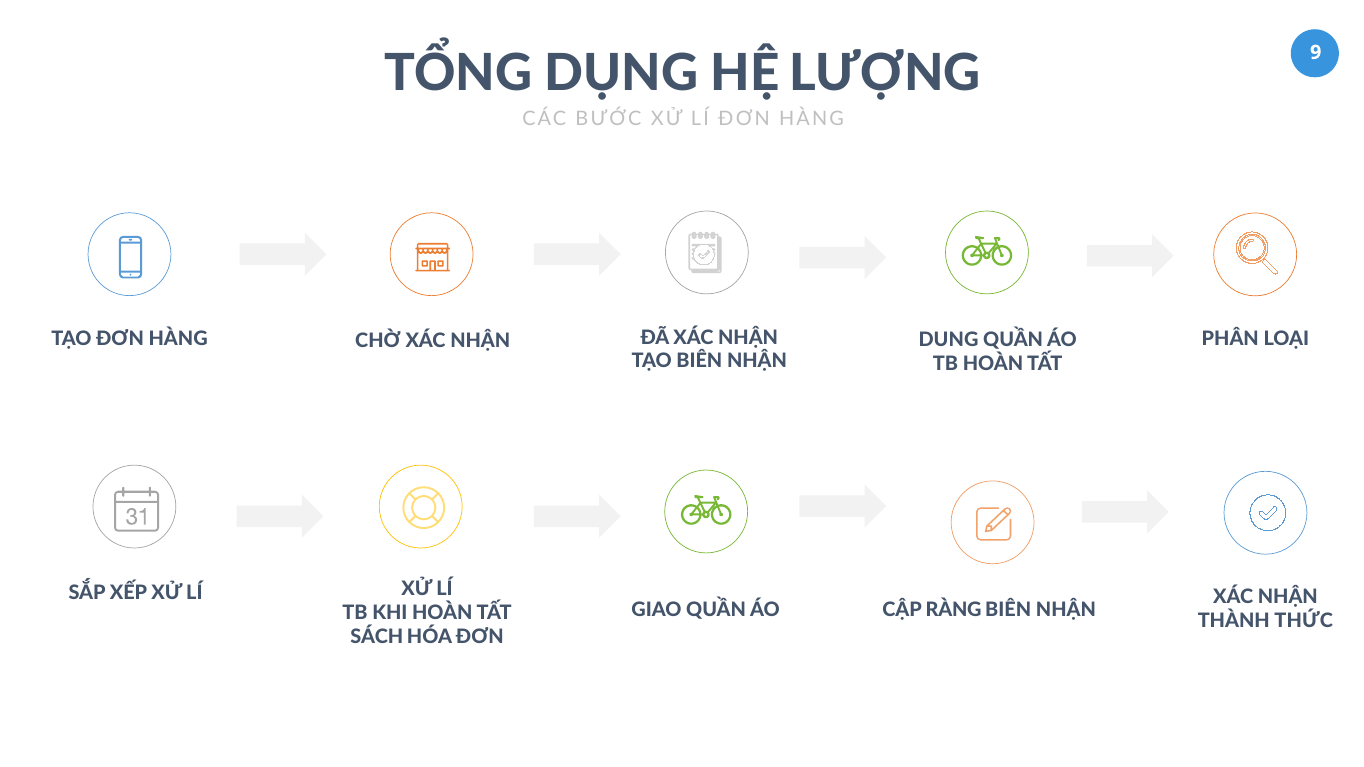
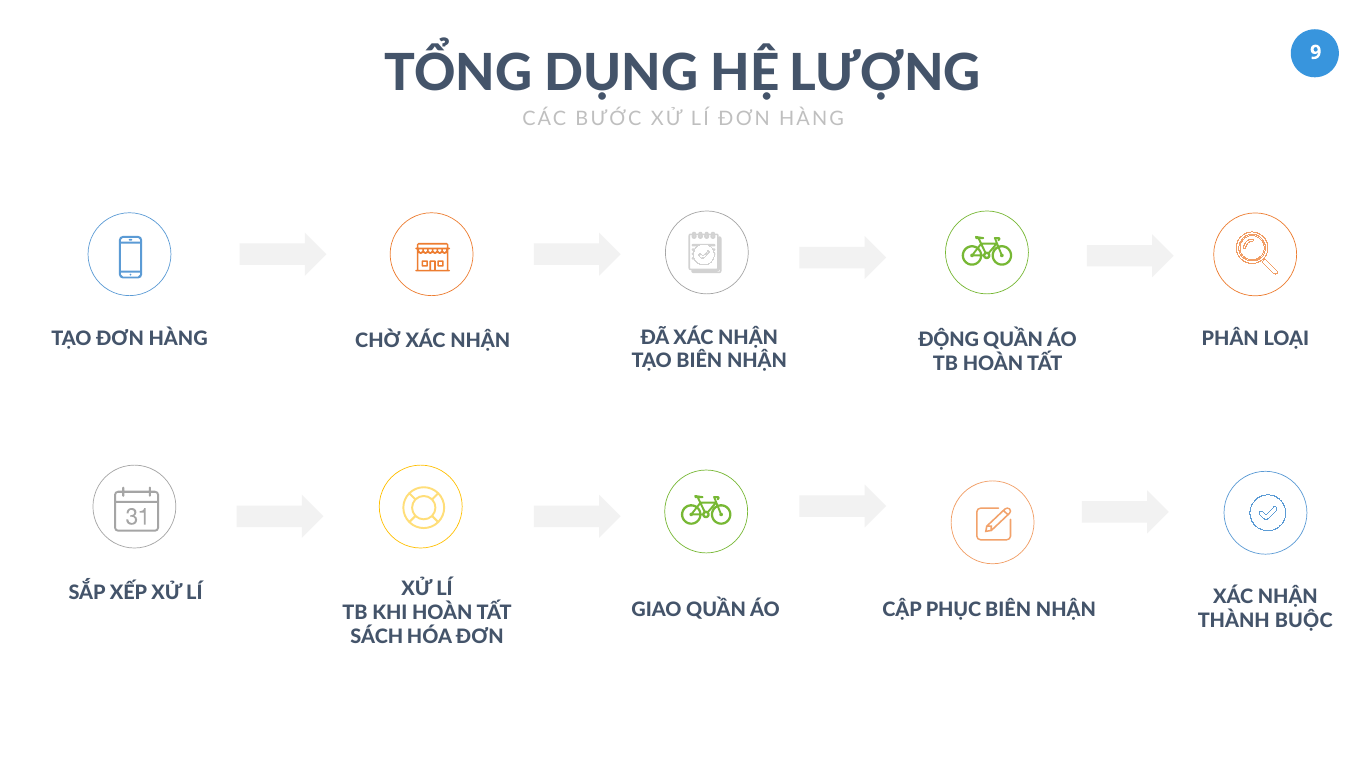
DUNG: DUNG -> ĐỘNG
RÀNG: RÀNG -> PHỤC
THỨC: THỨC -> BUỘC
